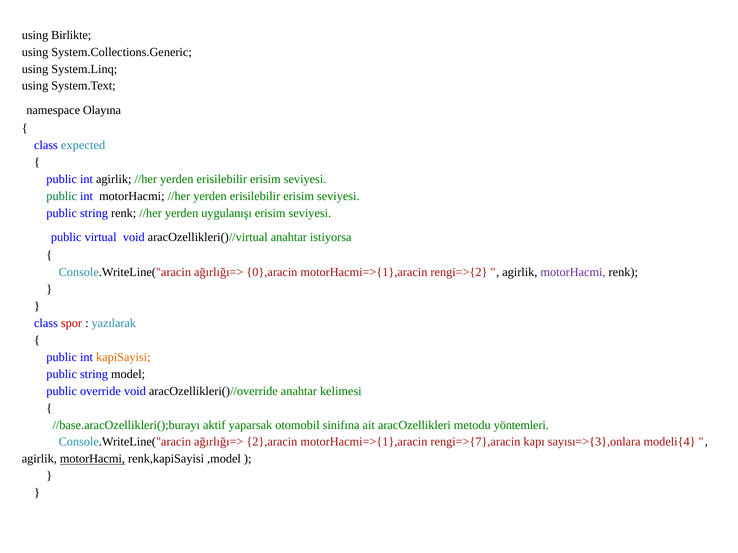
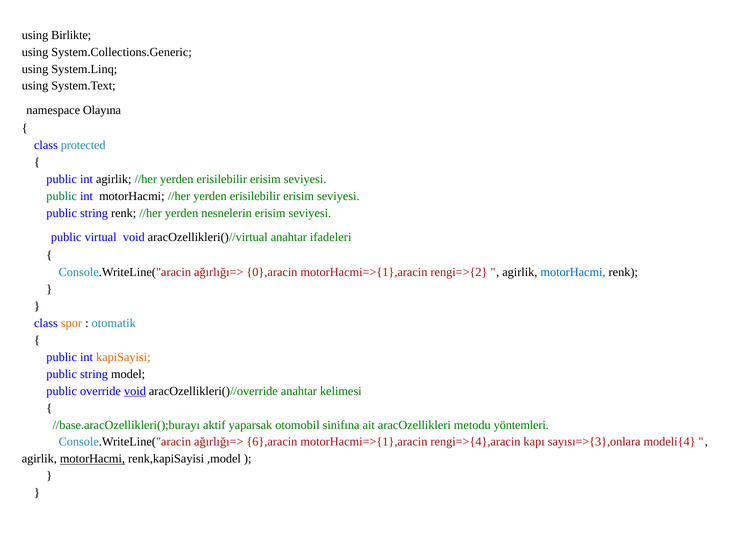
expected: expected -> protected
uygulanışı: uygulanışı -> nesnelerin
istiyorsa: istiyorsa -> ifadeleri
motorHacmi at (573, 273) colour: purple -> blue
spor colour: red -> orange
yazılarak: yazılarak -> otomatik
void at (135, 391) underline: none -> present
2},aracin: 2},aracin -> 6},aracin
rengi=>{7},aracin: rengi=>{7},aracin -> rengi=>{4},aracin
